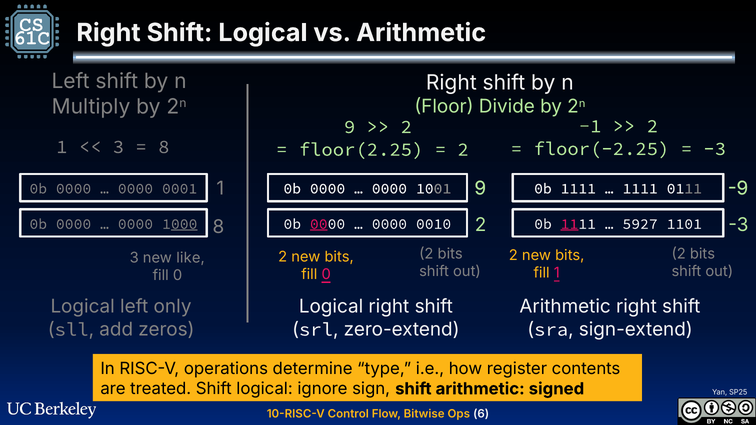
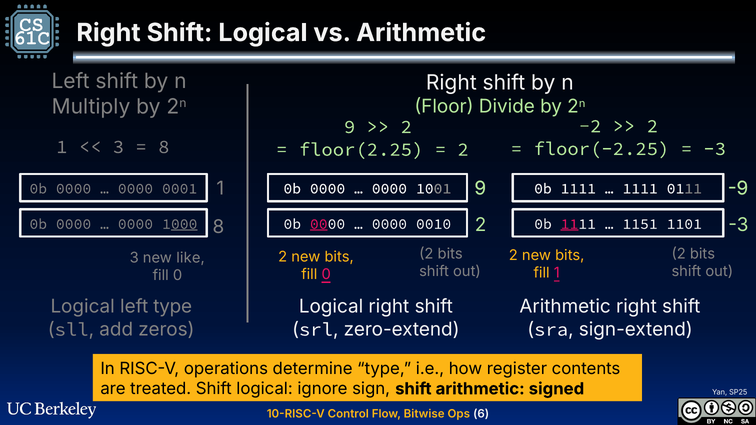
-1: -1 -> -2
5927: 5927 -> 1151
left only: only -> type
